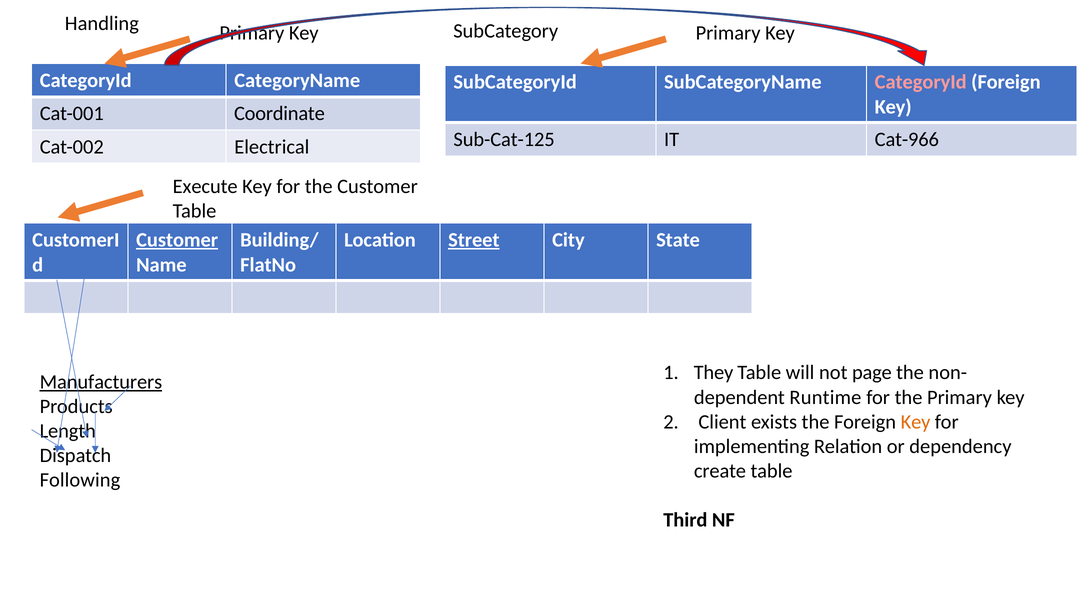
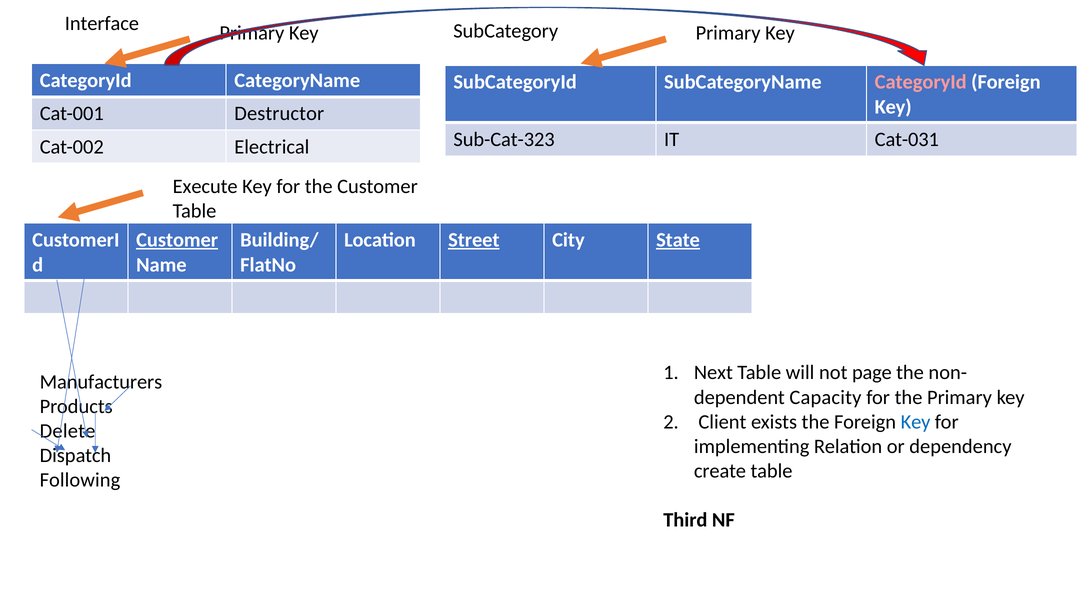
Handling: Handling -> Interface
Coordinate: Coordinate -> Destructor
Sub-Cat-125: Sub-Cat-125 -> Sub-Cat-323
Cat-966: Cat-966 -> Cat-031
State underline: none -> present
They: They -> Next
Manufacturers underline: present -> none
Runtime: Runtime -> Capacity
Key at (916, 422) colour: orange -> blue
Length: Length -> Delete
